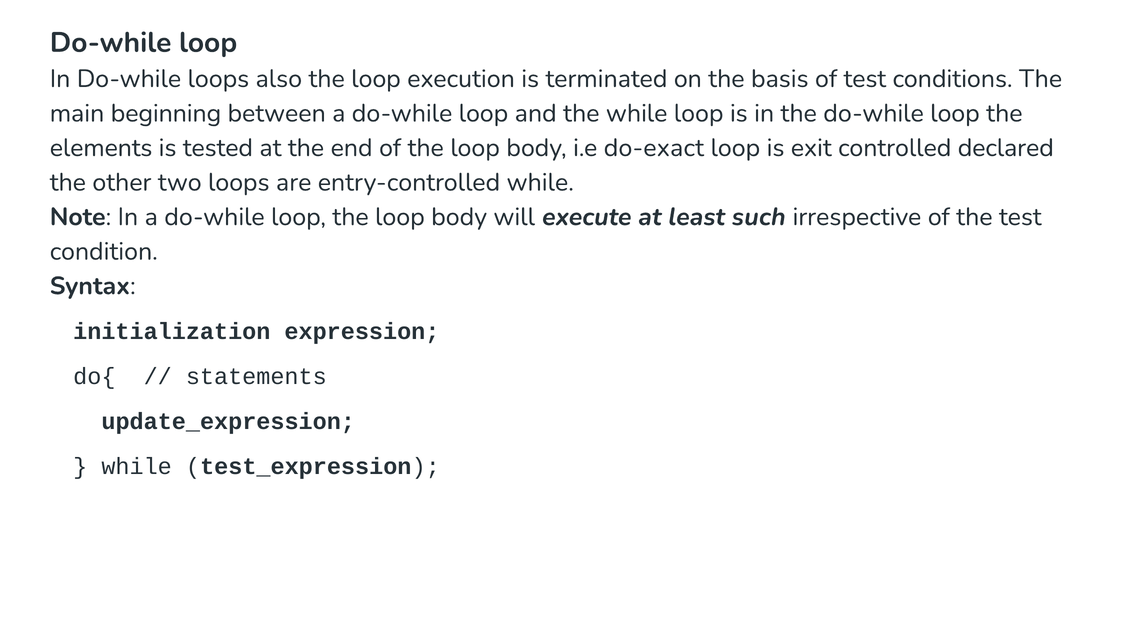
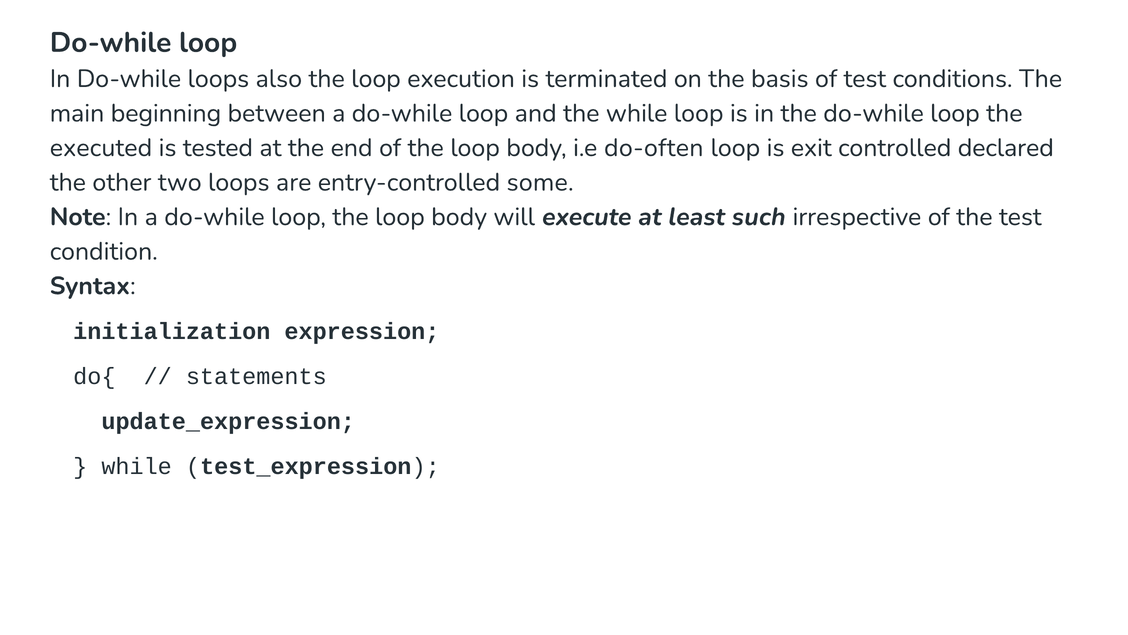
elements: elements -> executed
do-exact: do-exact -> do-often
entry-controlled while: while -> some
